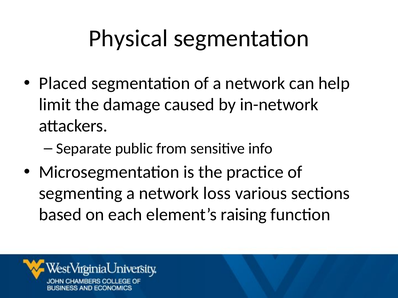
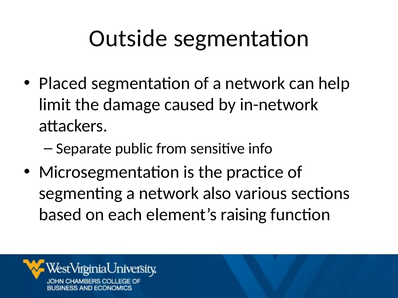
Physical: Physical -> Outside
loss: loss -> also
